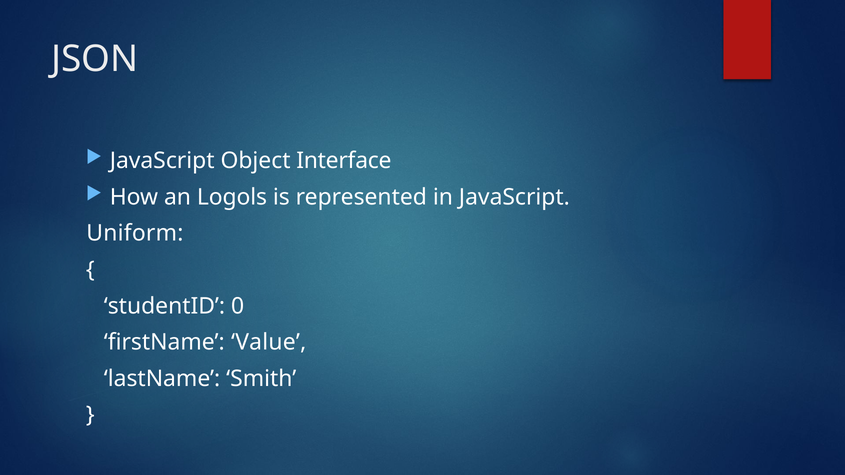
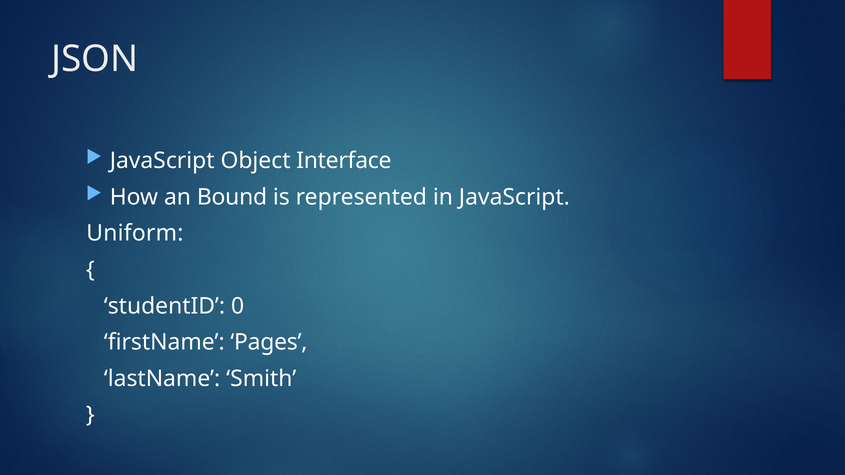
Logols: Logols -> Bound
Value: Value -> Pages
